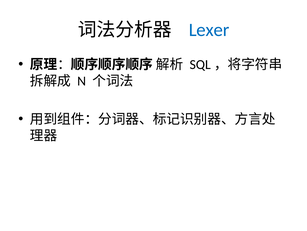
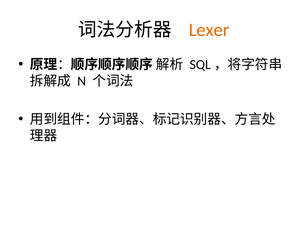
Lexer colour: blue -> orange
